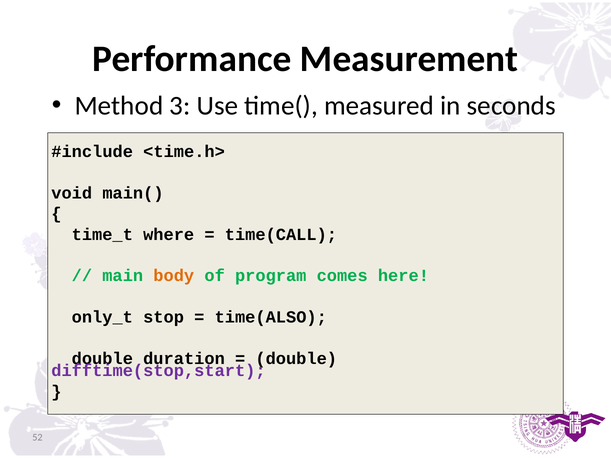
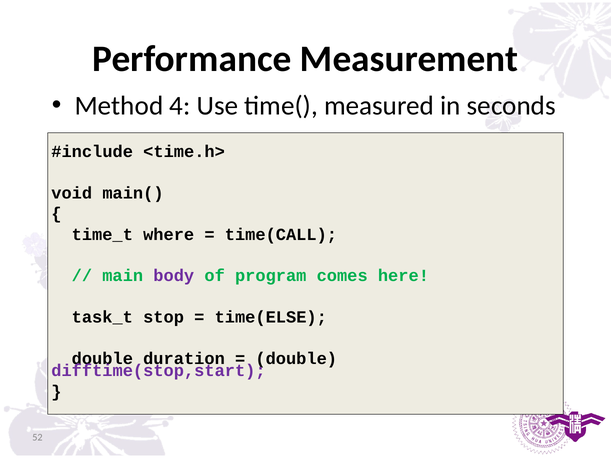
3: 3 -> 4
body colour: orange -> purple
only_t: only_t -> task_t
time(ALSO: time(ALSO -> time(ELSE
